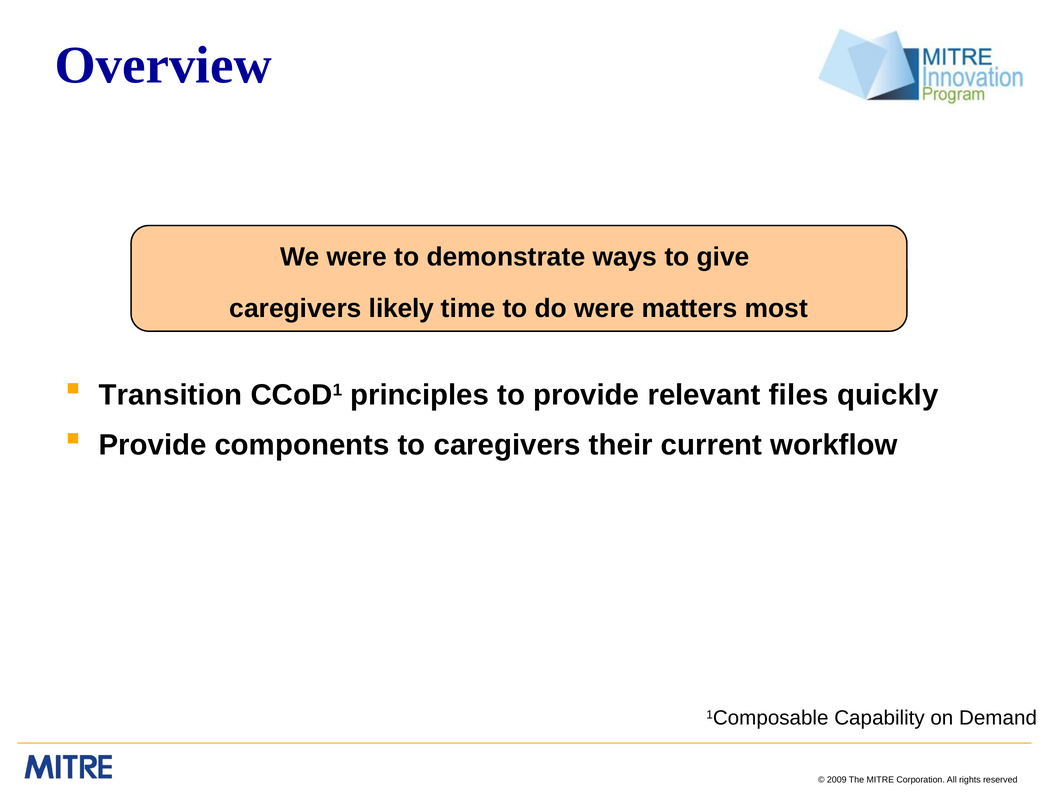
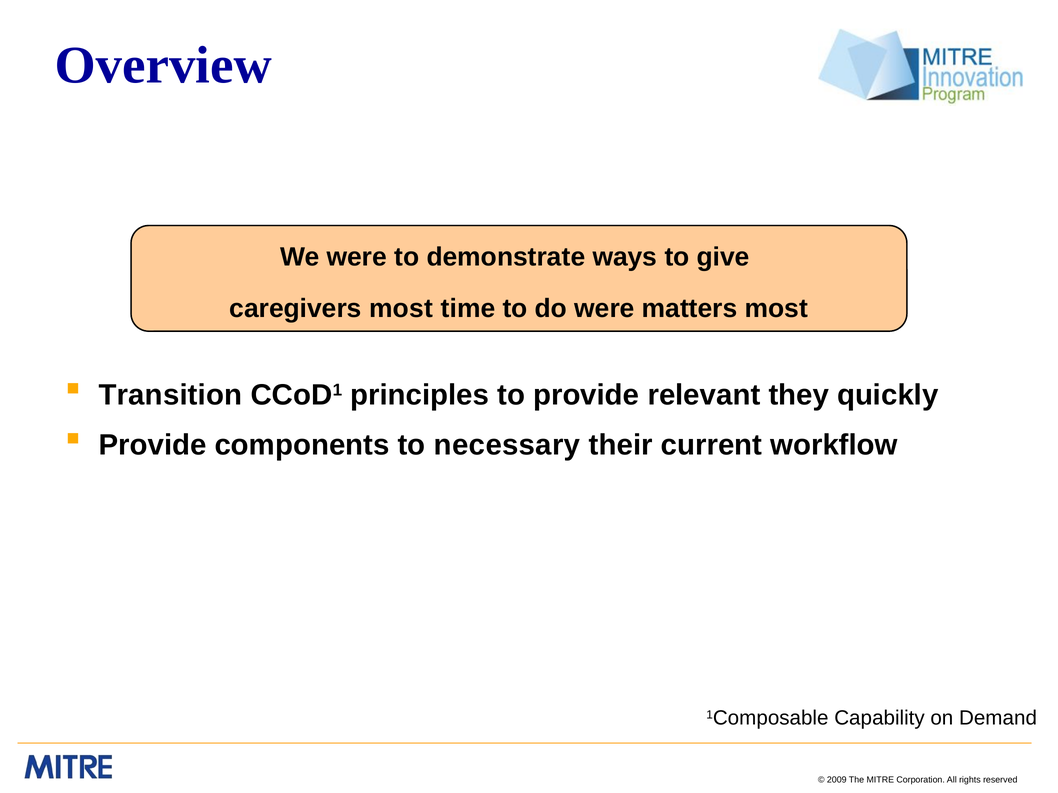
caregivers likely: likely -> most
files: files -> they
to caregivers: caregivers -> necessary
